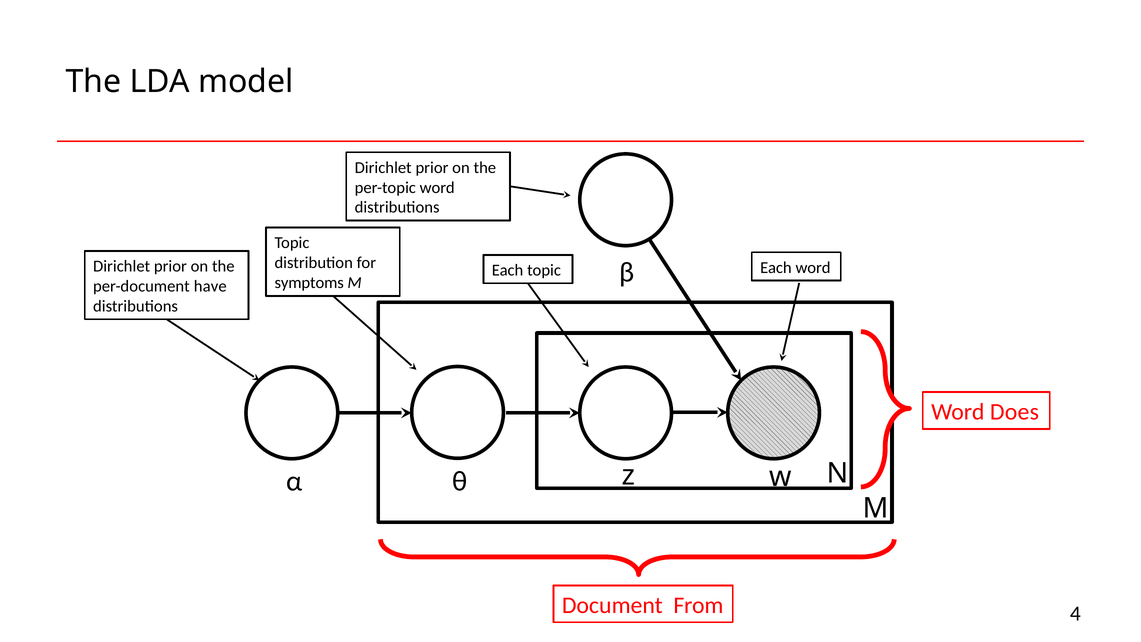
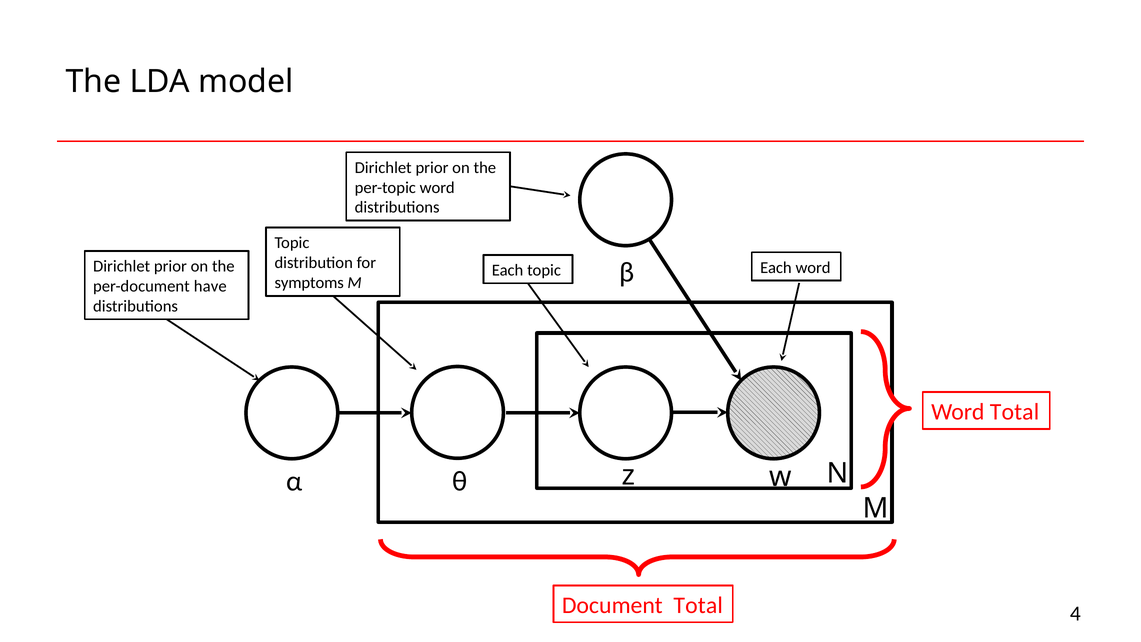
Word Does: Does -> Total
Document From: From -> Total
